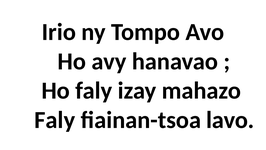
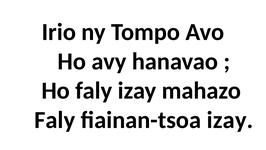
fiainan-tsoa lavo: lavo -> izay
